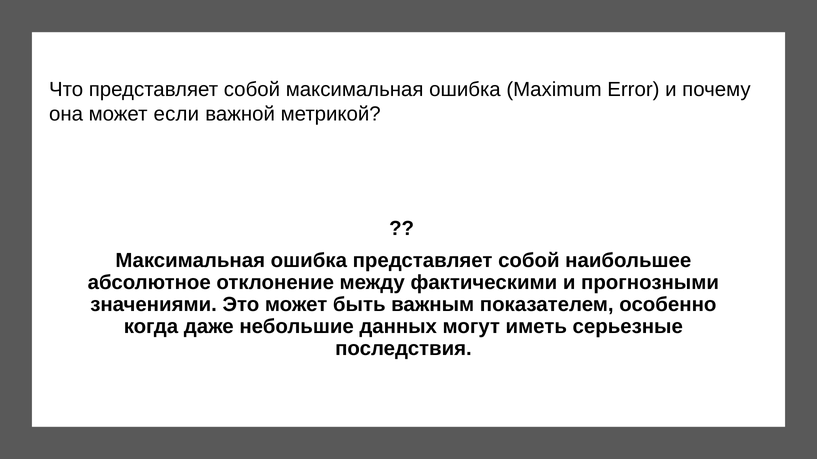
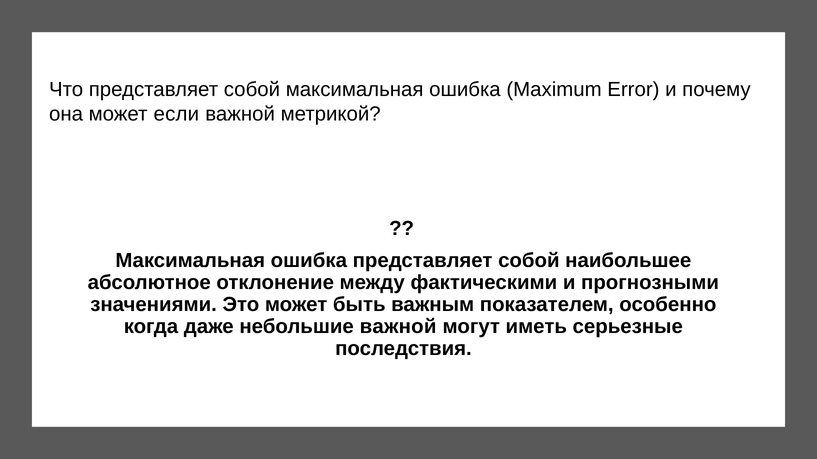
небольшие данных: данных -> важной
